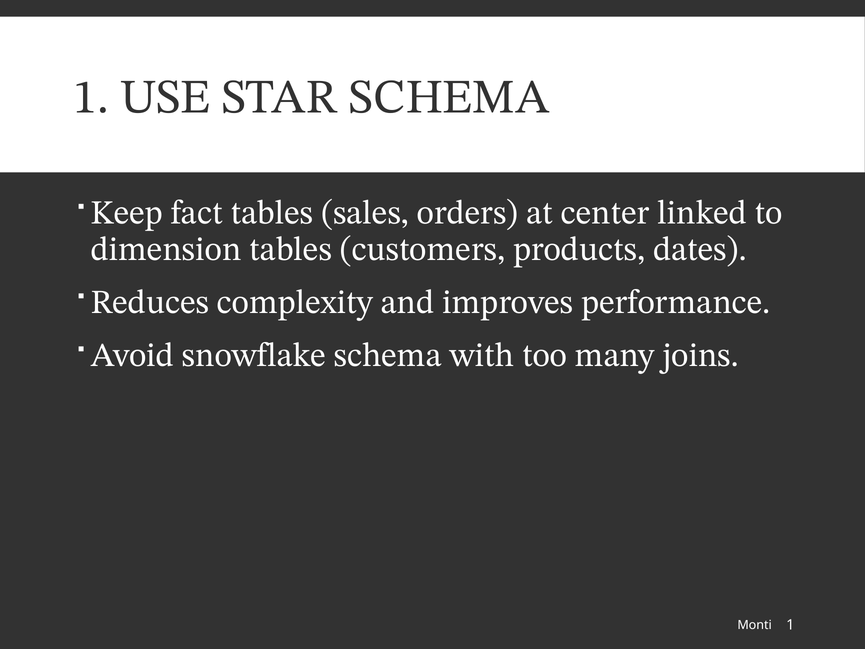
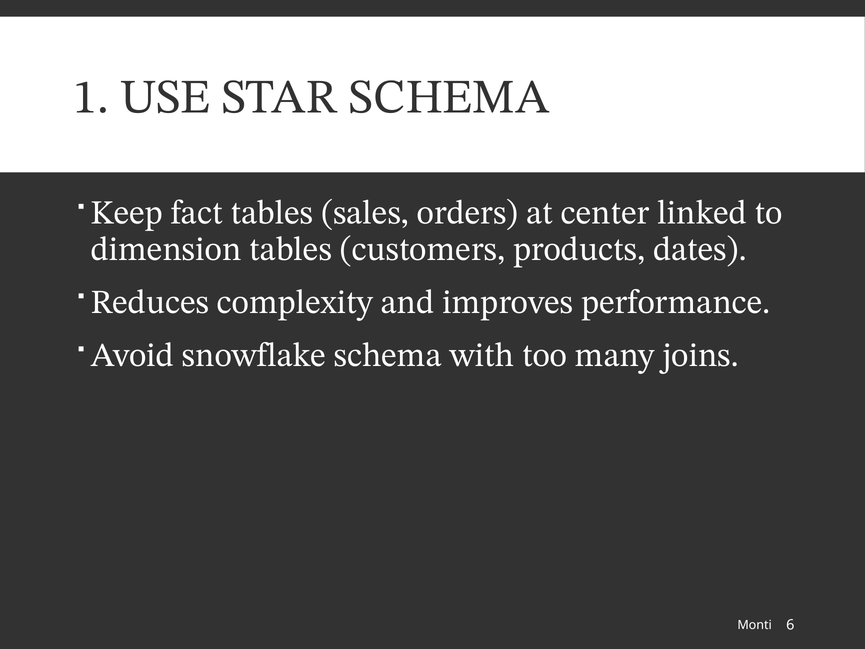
Monti 1: 1 -> 6
